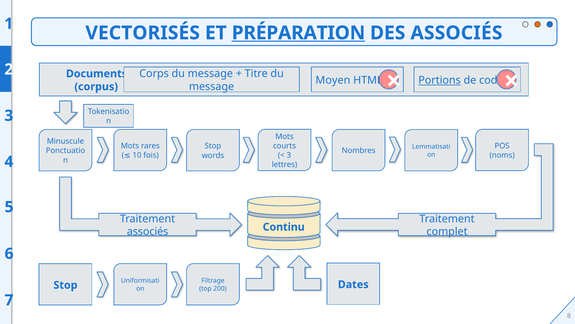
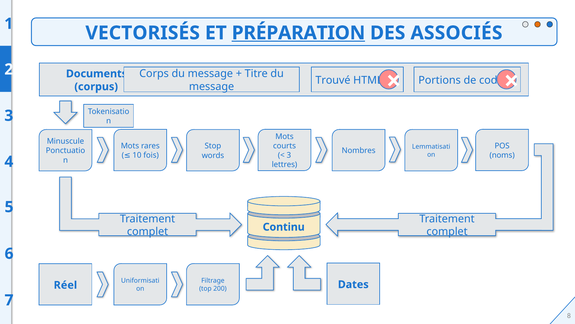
Moyen: Moyen -> Trouvé
Portions underline: present -> none
associés at (148, 231): associés -> complet
Stop at (65, 285): Stop -> Réel
